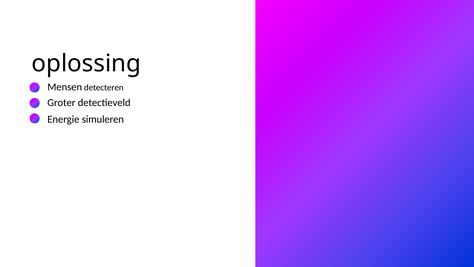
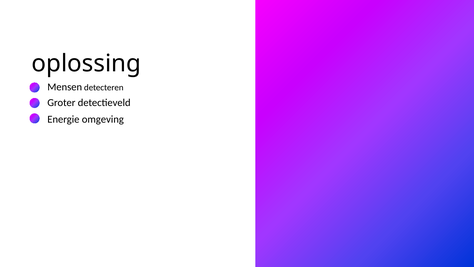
simuleren: simuleren -> omgeving
